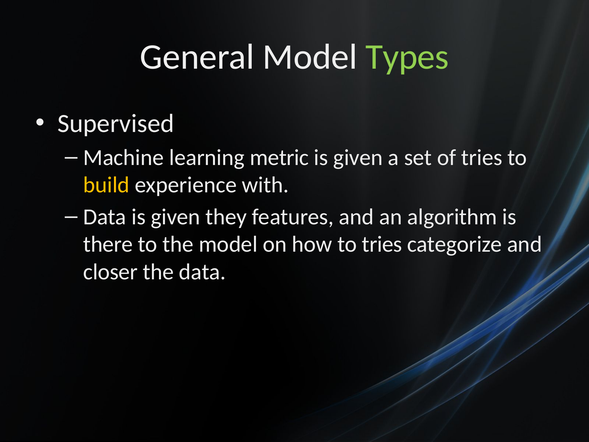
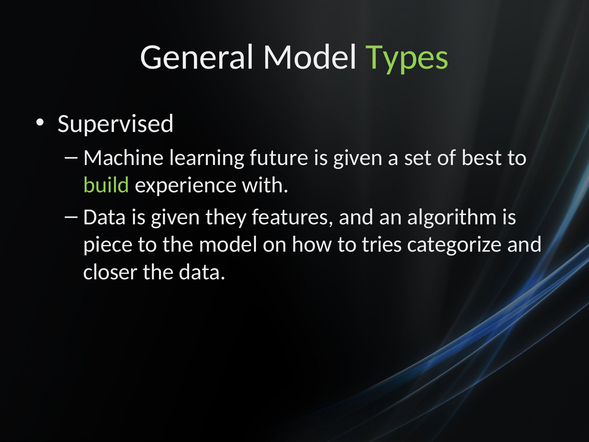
metric: metric -> future
of tries: tries -> best
build colour: yellow -> light green
there: there -> piece
